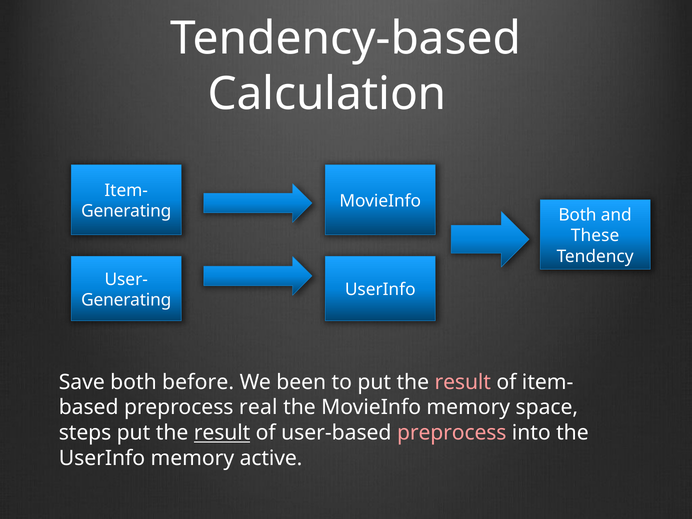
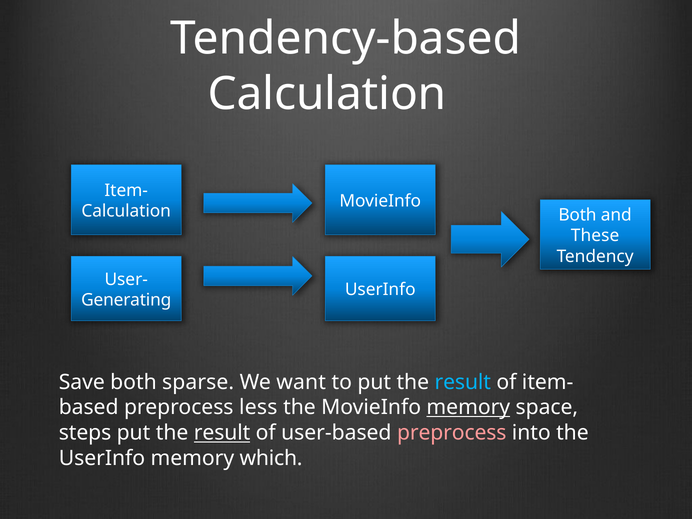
Generating at (126, 211): Generating -> Calculation
before: before -> sparse
been: been -> want
result at (463, 382) colour: pink -> light blue
real: real -> less
memory at (468, 407) underline: none -> present
active: active -> which
